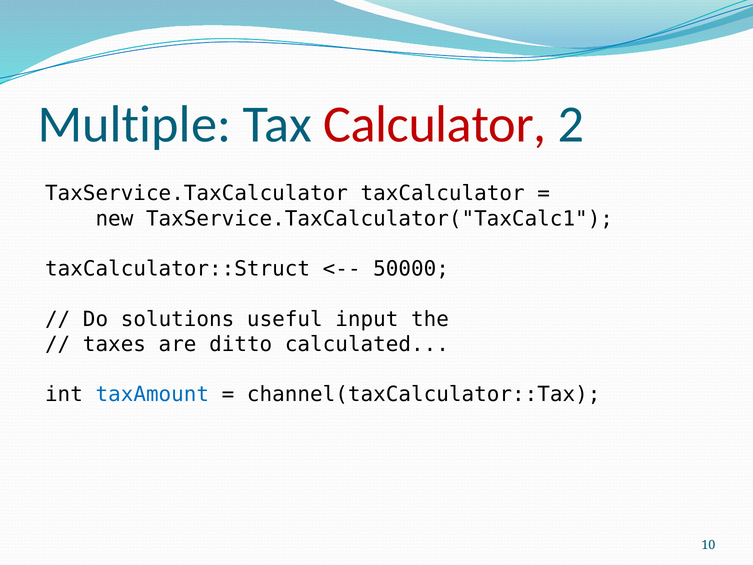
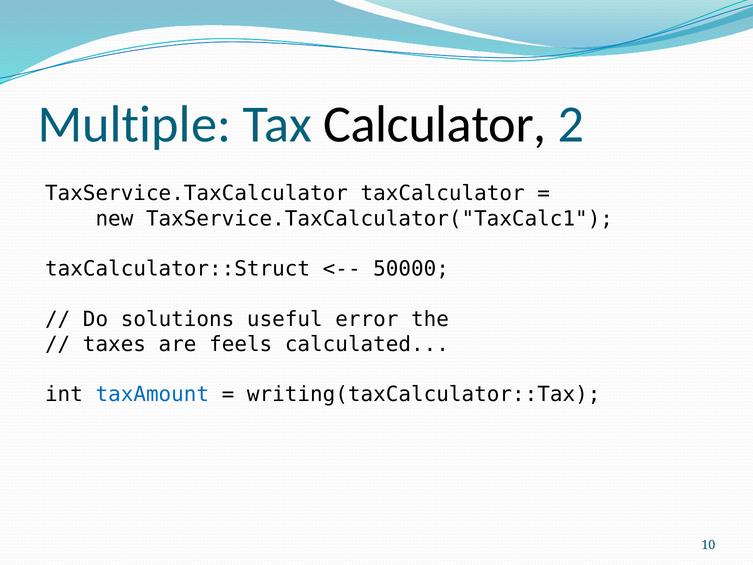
Calculator colour: red -> black
input: input -> error
ditto: ditto -> feels
channel(taxCalculator::Tax: channel(taxCalculator::Tax -> writing(taxCalculator::Tax
